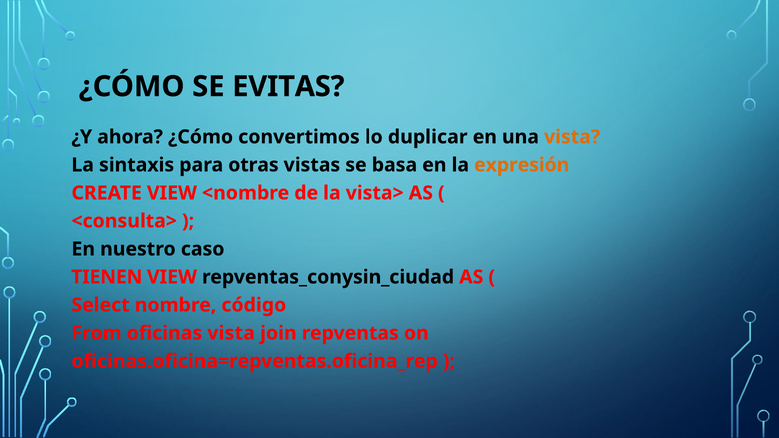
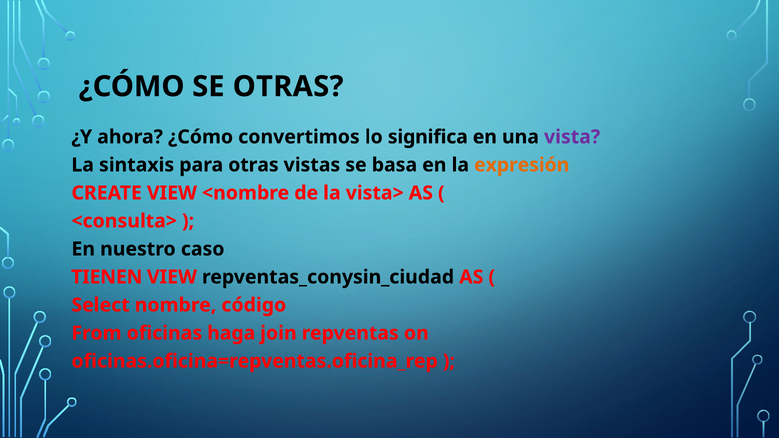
SE EVITAS: EVITAS -> OTRAS
duplicar: duplicar -> significa
vista at (572, 137) colour: orange -> purple
oficinas vista: vista -> haga
